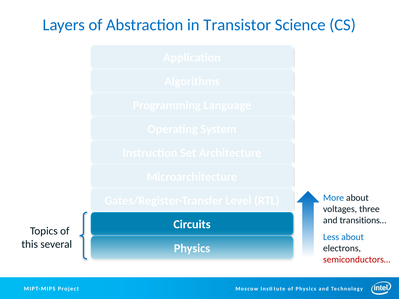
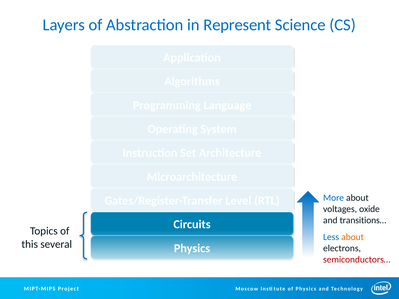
Transistor: Transistor -> Represent
three: three -> oxide
about at (353, 237) colour: blue -> orange
